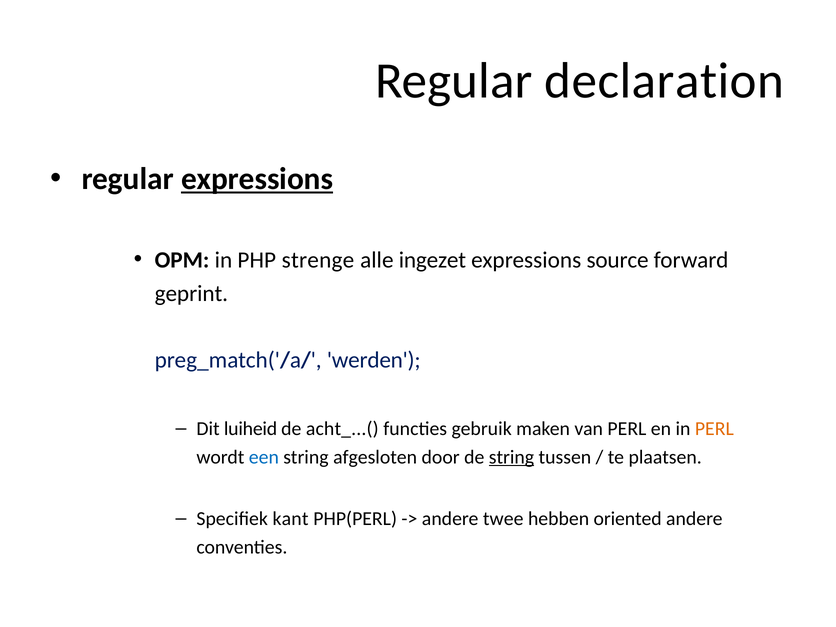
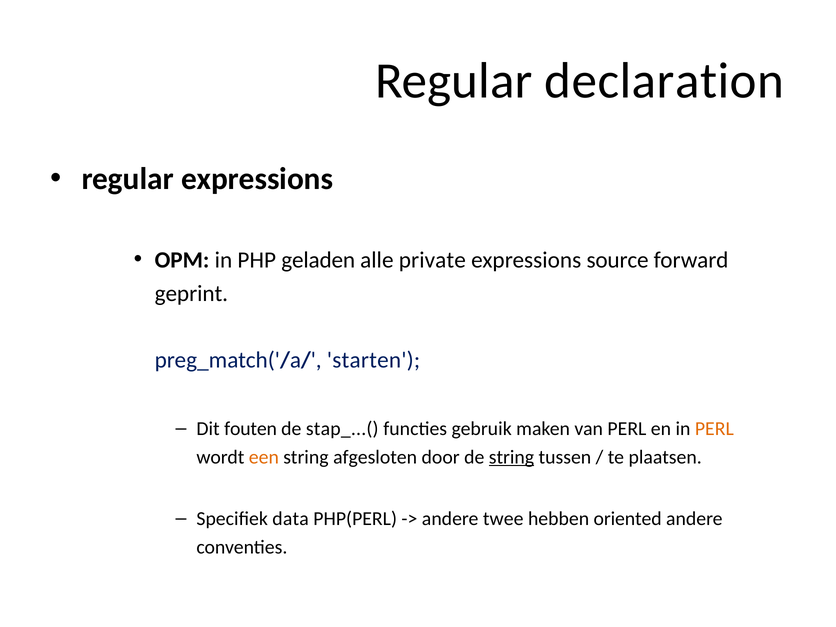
expressions at (257, 179) underline: present -> none
strenge: strenge -> geladen
ingezet: ingezet -> private
werden: werden -> starten
luiheid: luiheid -> fouten
acht_...(: acht_...( -> stap_...(
een colour: blue -> orange
kant: kant -> data
